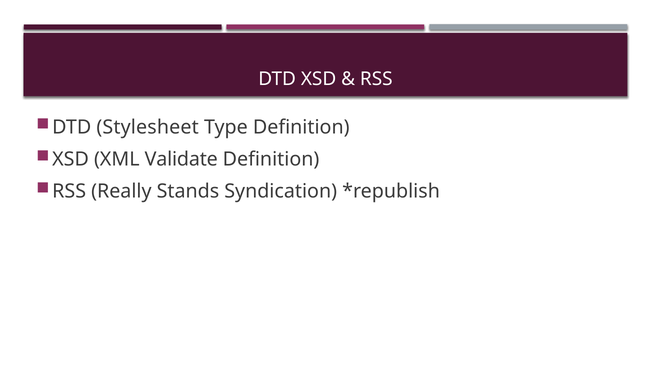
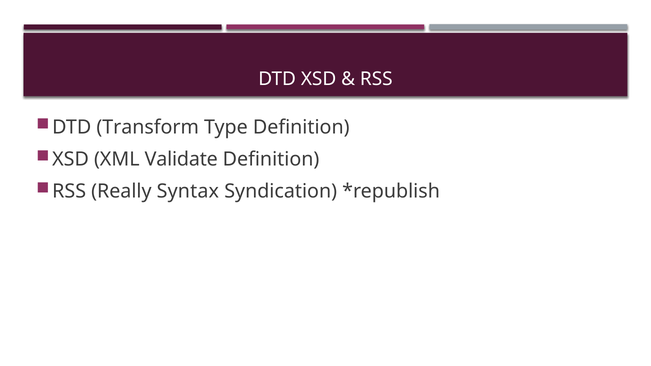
Stylesheet: Stylesheet -> Transform
Stands: Stands -> Syntax
